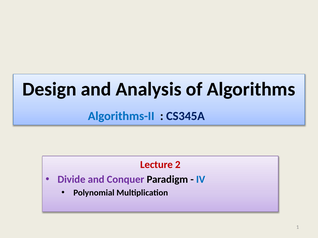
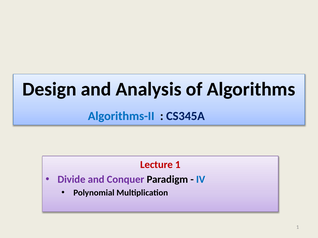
Lecture 2: 2 -> 1
